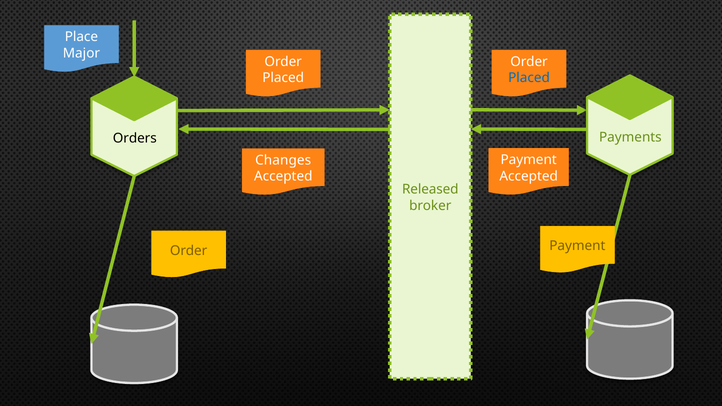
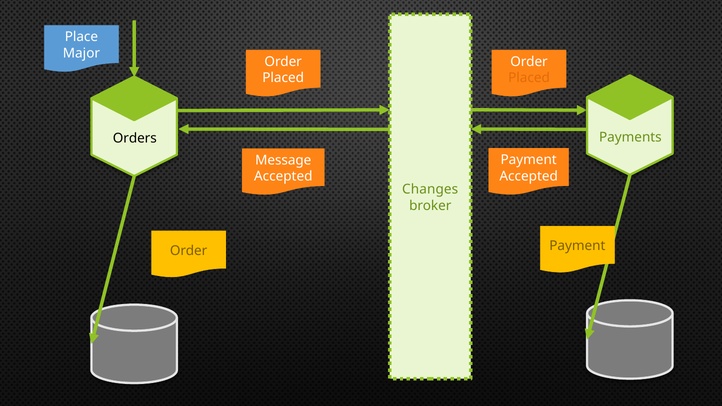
Placed at (529, 78) colour: blue -> orange
Changes: Changes -> Message
Released: Released -> Changes
